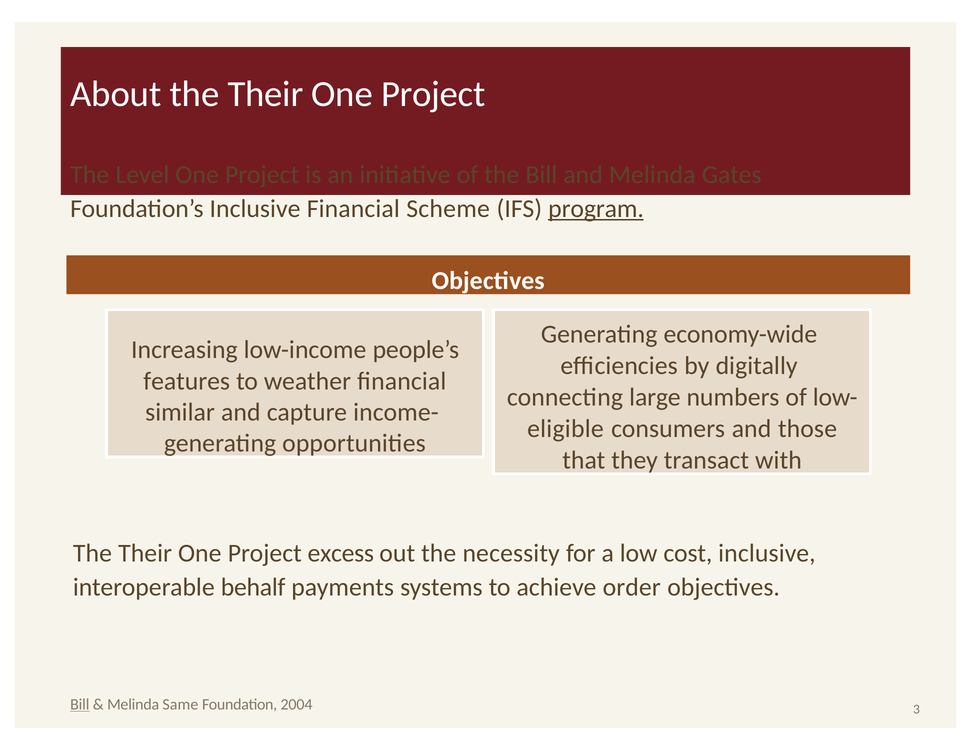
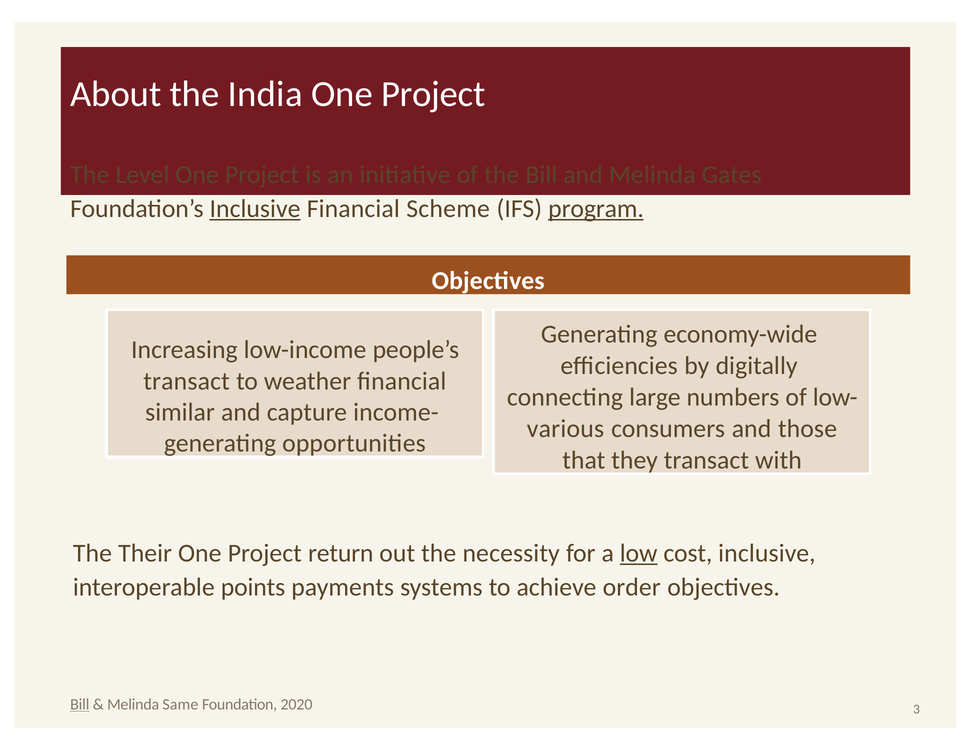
About the Their: Their -> India
Inclusive at (255, 209) underline: none -> present
features at (187, 381): features -> transact
eligible: eligible -> various
excess: excess -> return
low underline: none -> present
behalf: behalf -> points
2004: 2004 -> 2020
